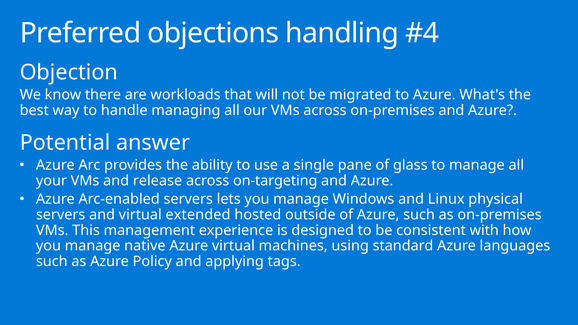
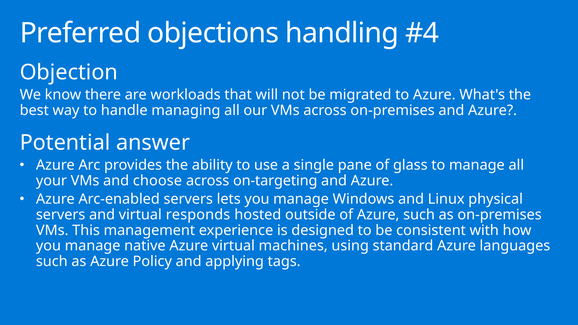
release: release -> choose
extended: extended -> responds
